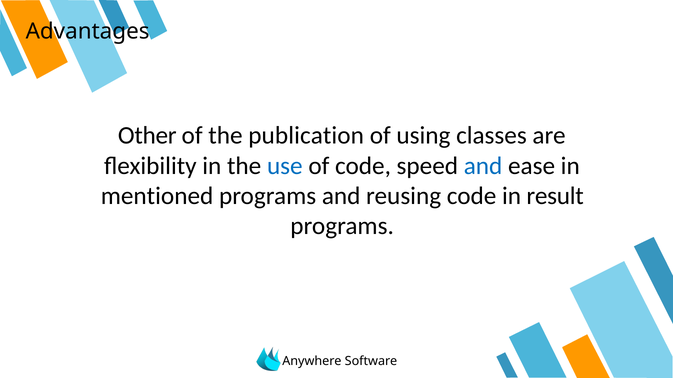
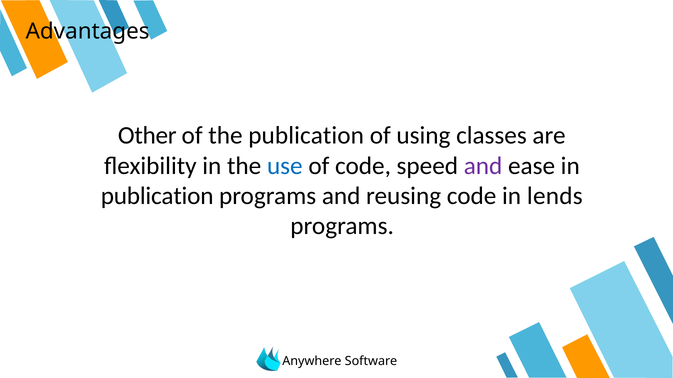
and at (483, 166) colour: blue -> purple
mentioned at (157, 196): mentioned -> publication
result: result -> lends
